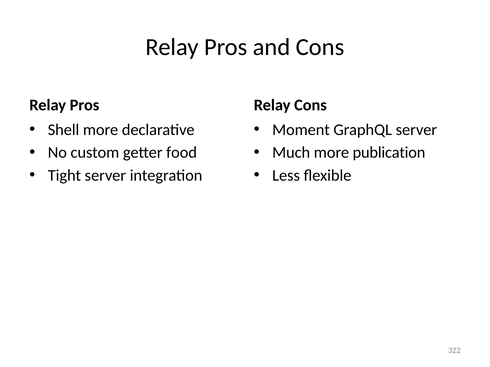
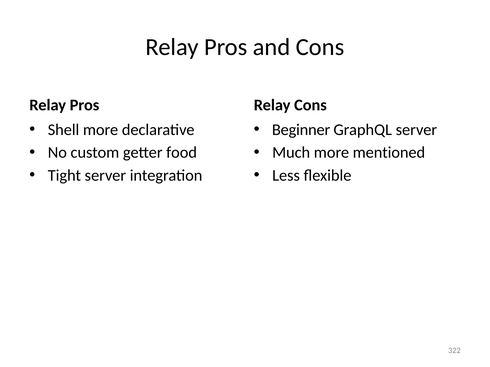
Moment: Moment -> Beginner
publication: publication -> mentioned
